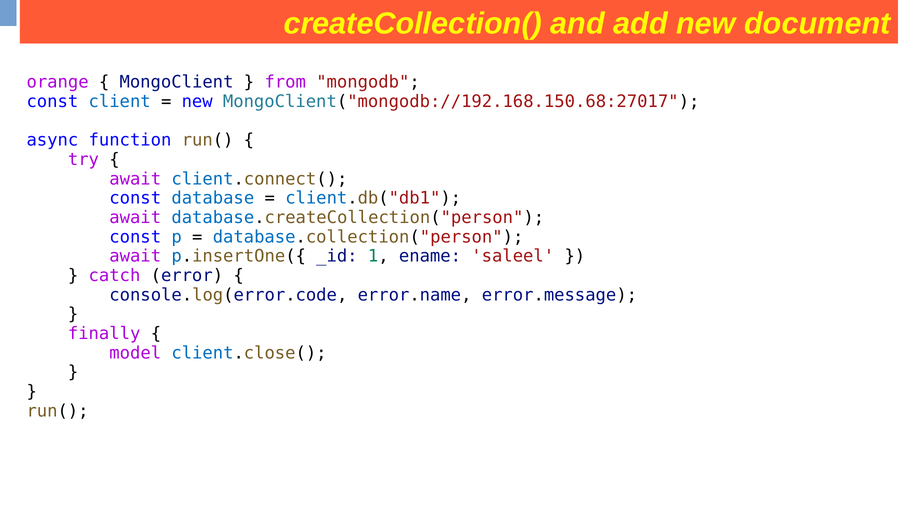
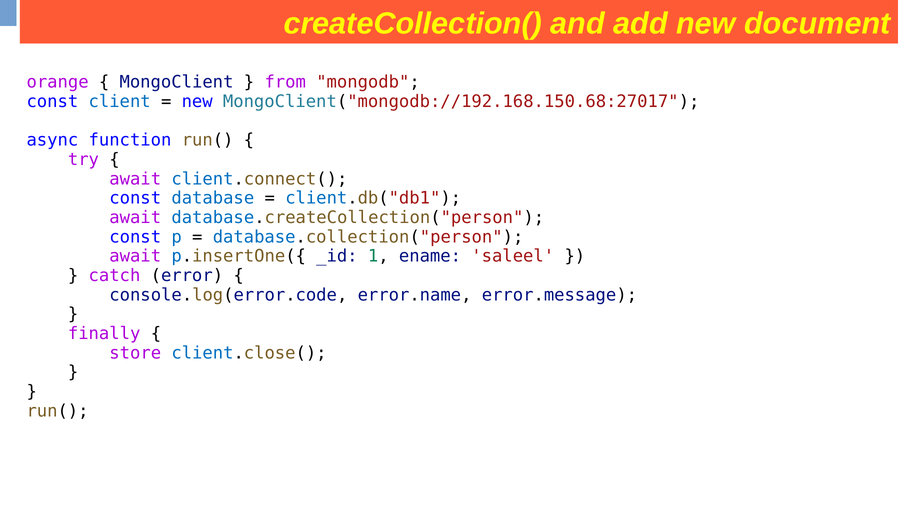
model: model -> store
